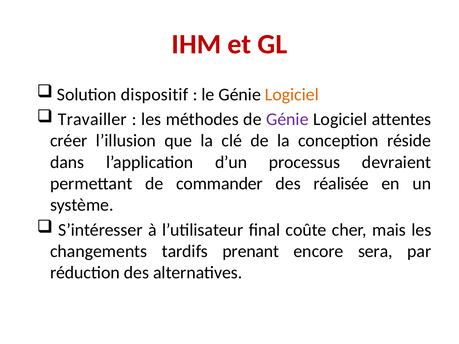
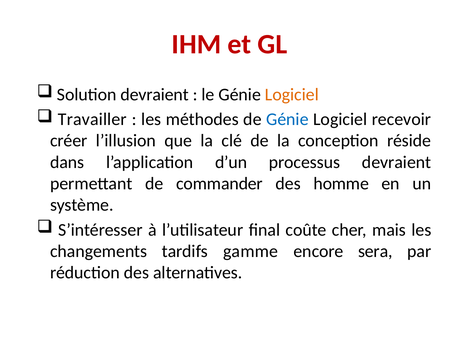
Solution dispositif: dispositif -> devraient
Génie at (287, 120) colour: purple -> blue
attentes: attentes -> recevoir
réalisée: réalisée -> homme
prenant: prenant -> gamme
